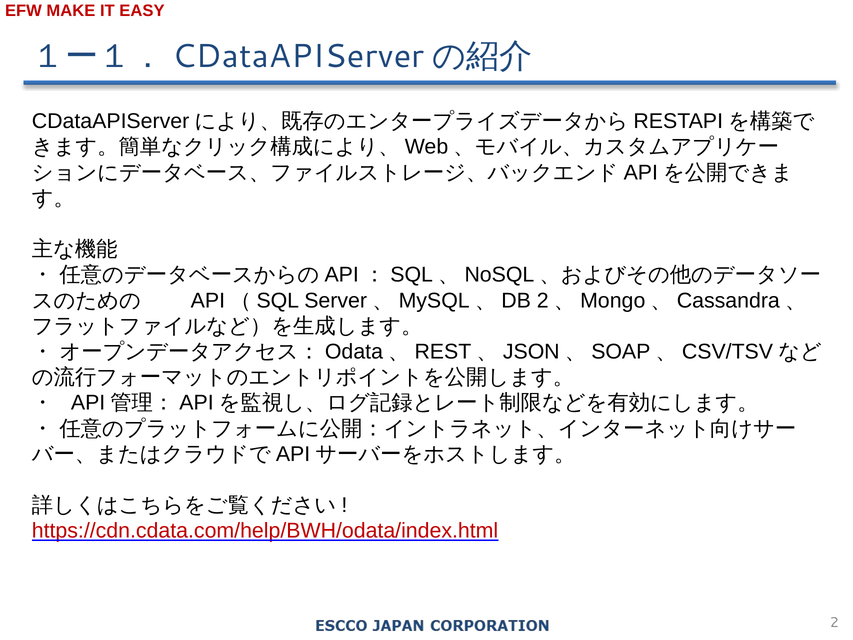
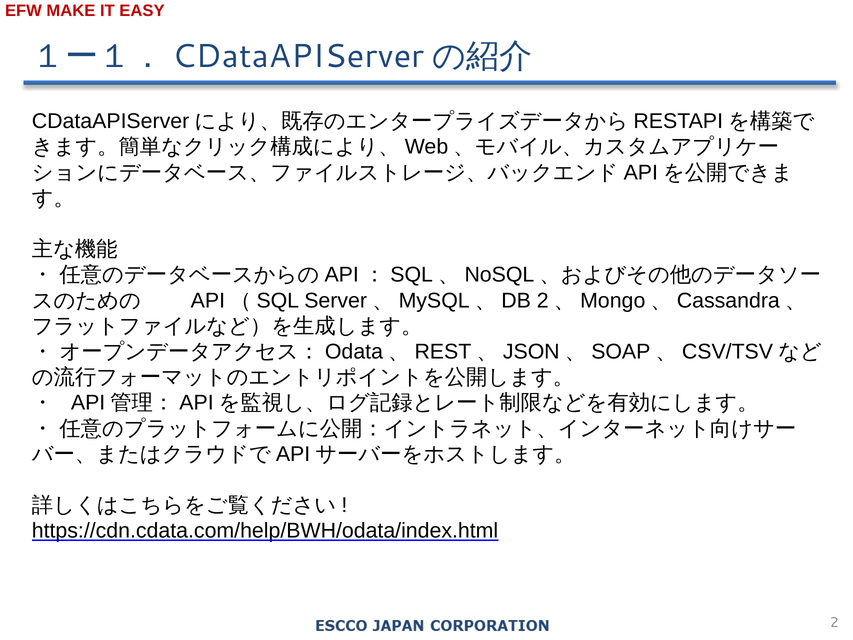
https://cdn.cdata.com/help/BWH/odata/index.html colour: red -> black
